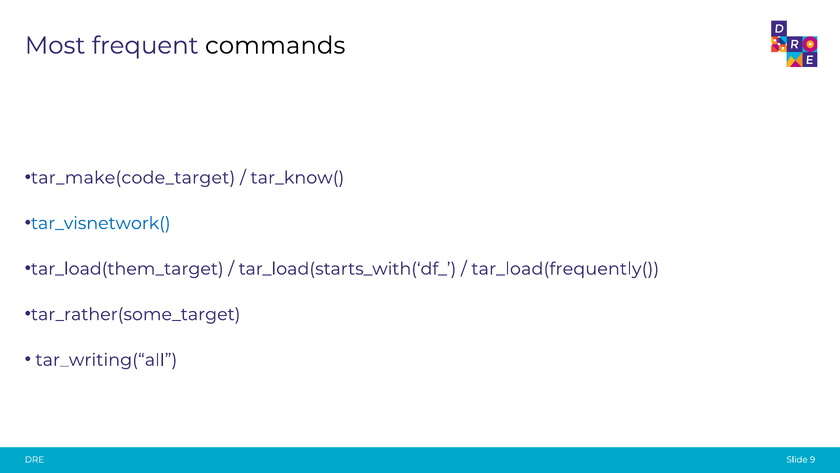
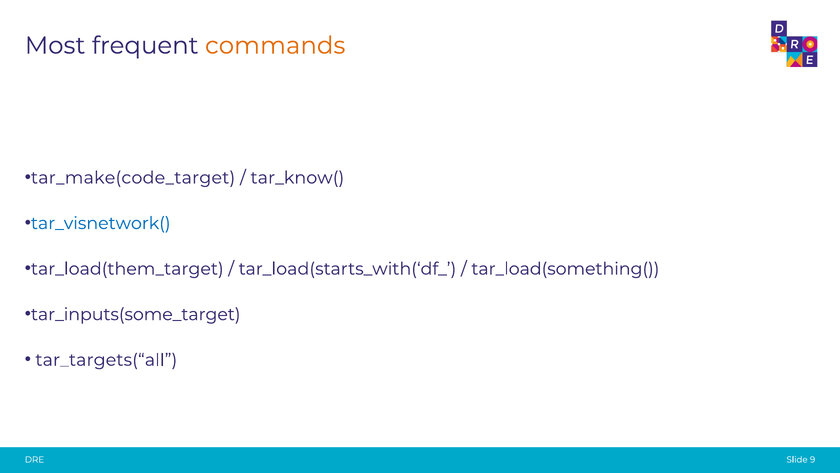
commands colour: black -> orange
tar_load(frequently(: tar_load(frequently( -> tar_load(something(
tar_rather(some_target: tar_rather(some_target -> tar_inputs(some_target
tar_writing(“all: tar_writing(“all -> tar_targets(“all
